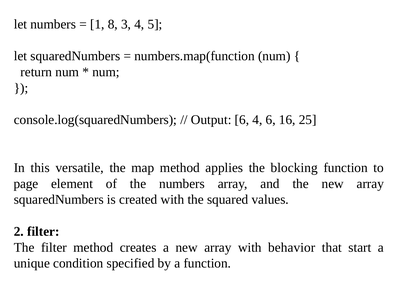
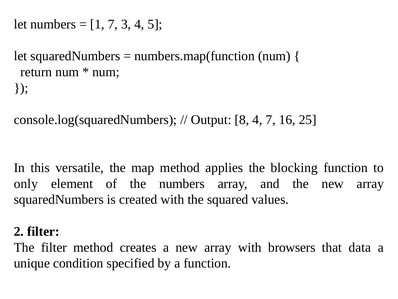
1 8: 8 -> 7
Output 6: 6 -> 8
4 6: 6 -> 7
page: page -> only
behavior: behavior -> browsers
start: start -> data
